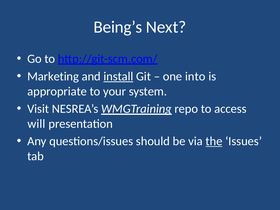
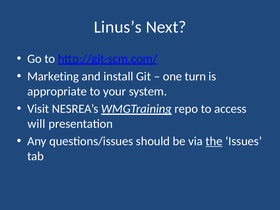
Being’s: Being’s -> Linus’s
install underline: present -> none
into: into -> turn
